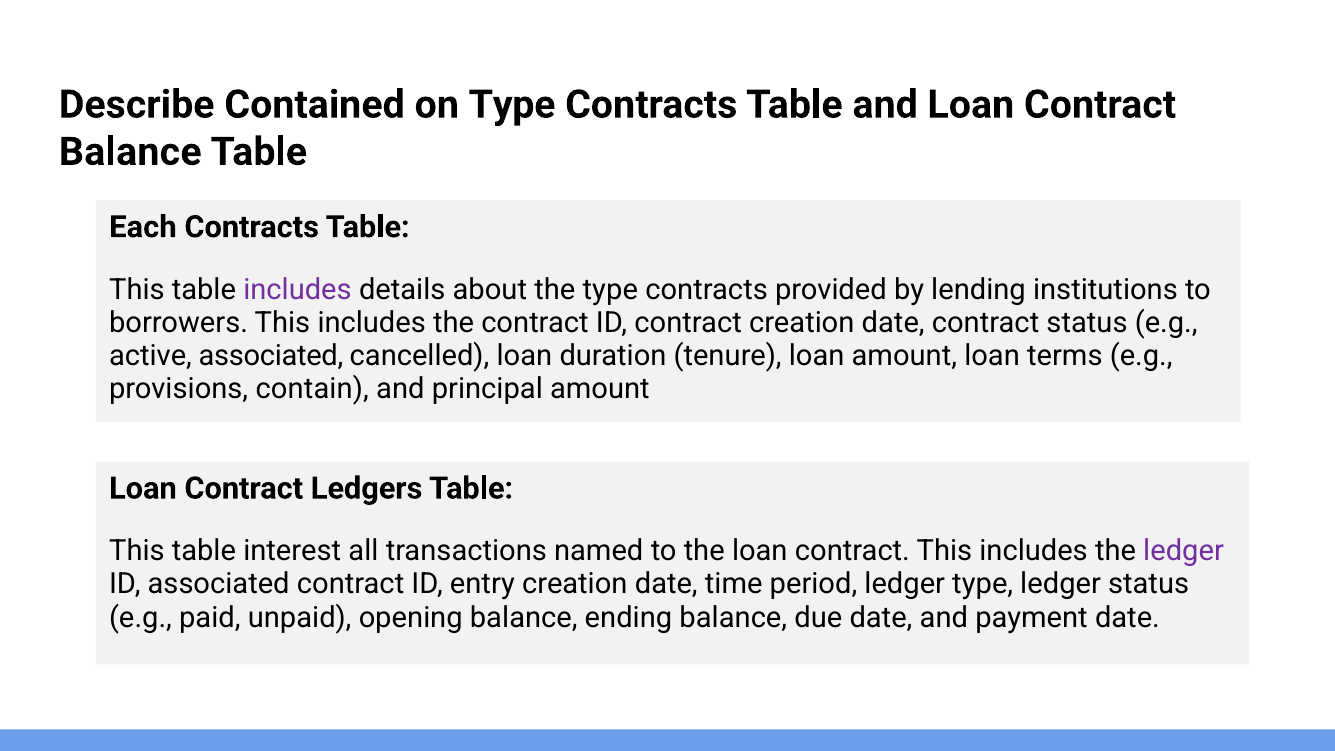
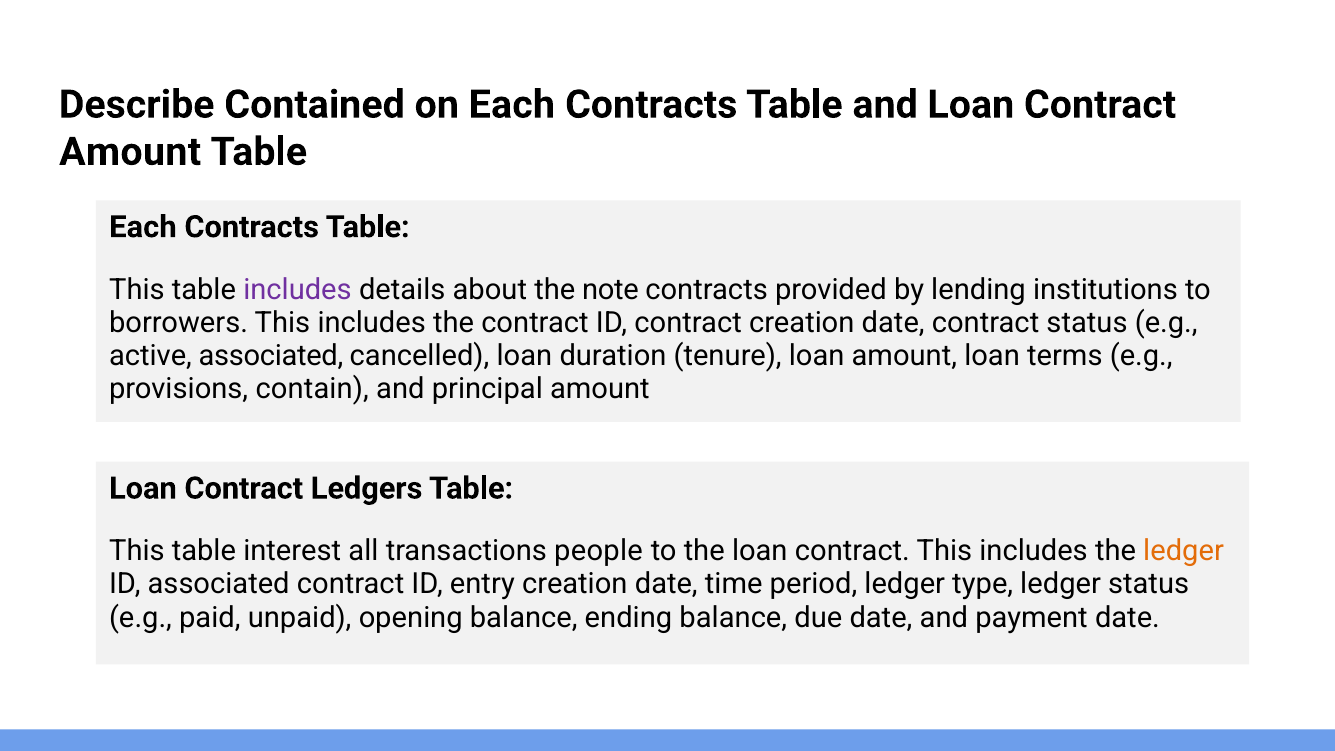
on Type: Type -> Each
Balance at (130, 152): Balance -> Amount
the type: type -> note
named: named -> people
ledger at (1184, 551) colour: purple -> orange
